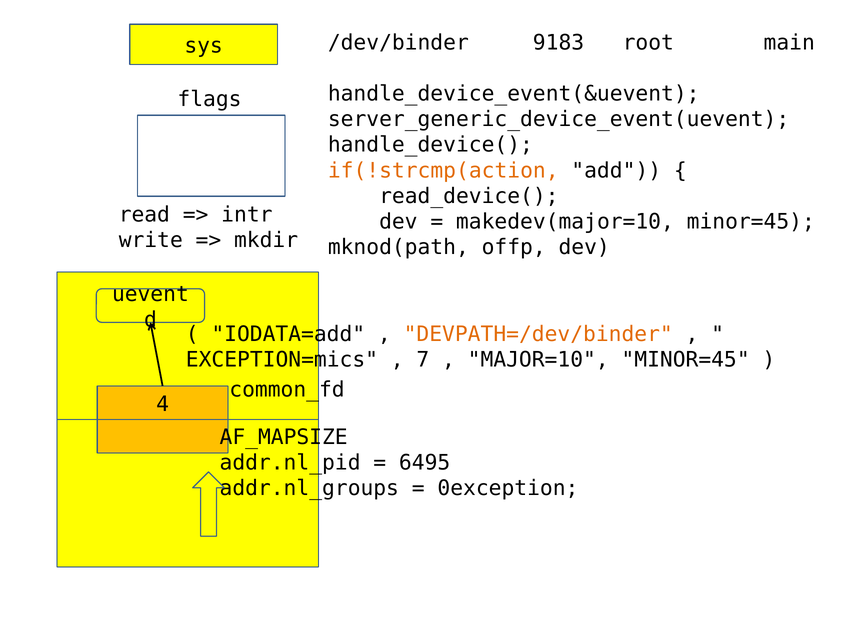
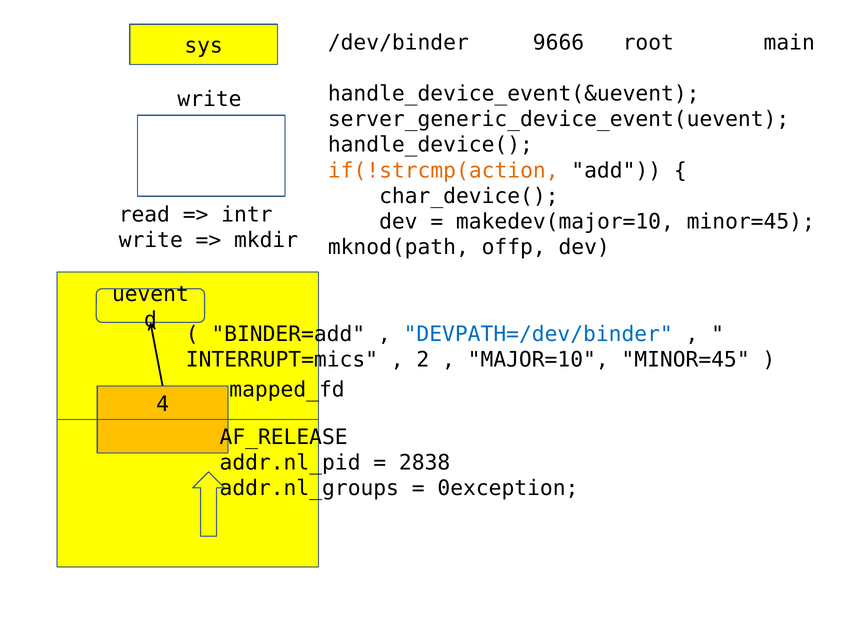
9183: 9183 -> 9666
flags at (210, 99): flags -> write
read_device(: read_device( -> char_device(
IODATA=add: IODATA=add -> BINDER=add
DEVPATH=/dev/binder colour: orange -> blue
EXCEPTION=mics: EXCEPTION=mics -> INTERRUPT=mics
7: 7 -> 2
common_fd: common_fd -> mapped_fd
AF_MAPSIZE: AF_MAPSIZE -> AF_RELEASE
6495: 6495 -> 2838
